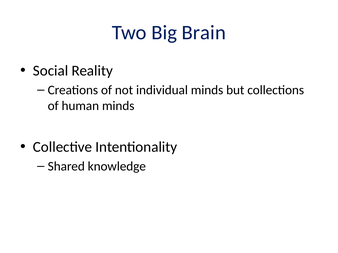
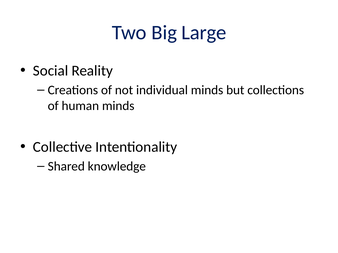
Brain: Brain -> Large
